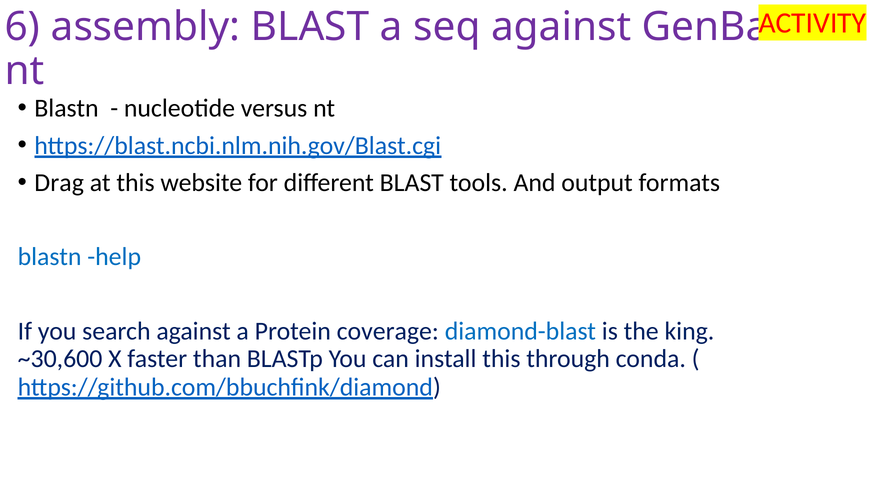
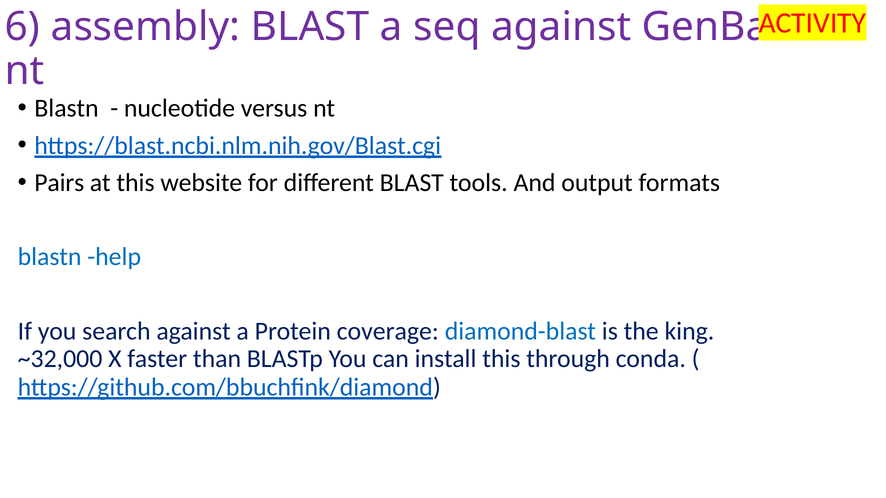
Drag: Drag -> Pairs
~30,600: ~30,600 -> ~32,000
